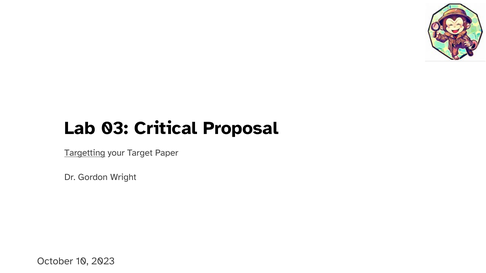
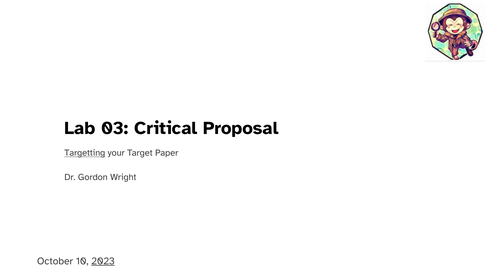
2023 underline: none -> present
